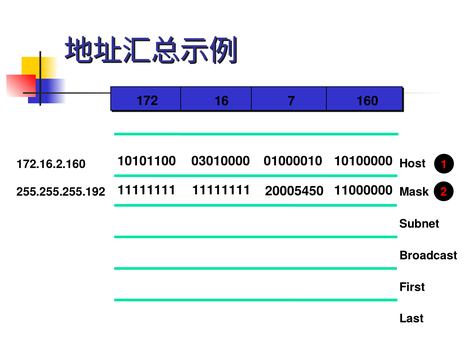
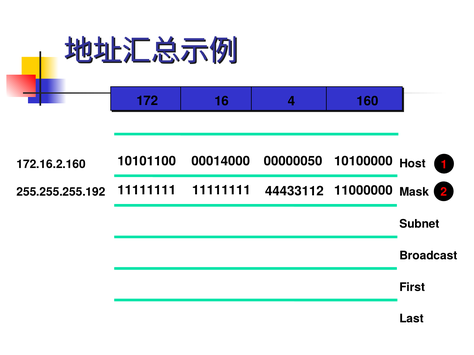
7: 7 -> 4
03010000: 03010000 -> 00014000
01000010: 01000010 -> 00000050
20005450: 20005450 -> 44433112
